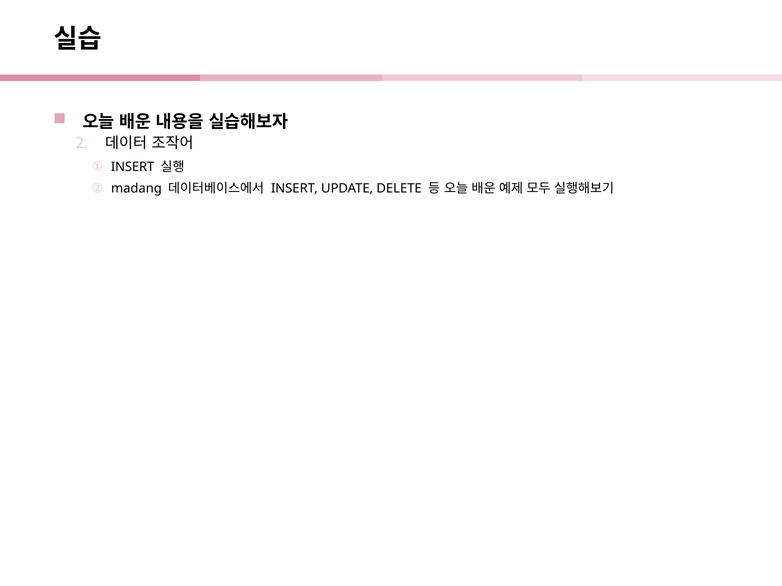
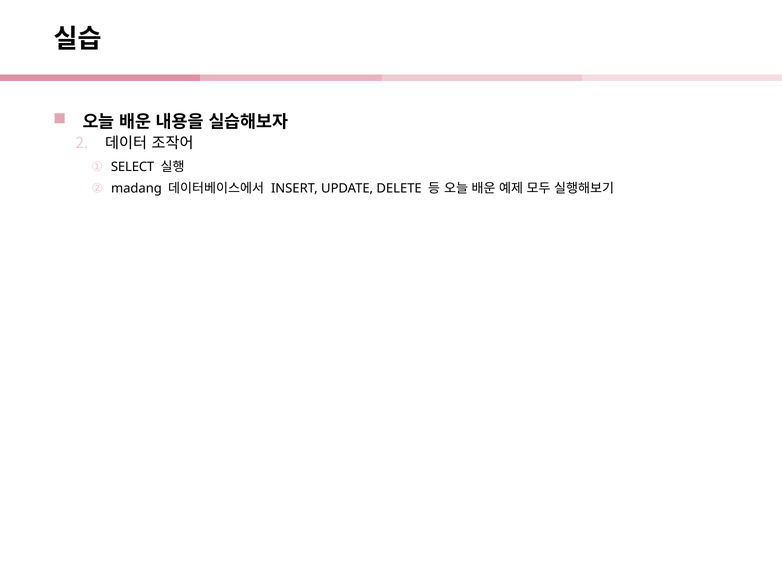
INSERT at (133, 167): INSERT -> SELECT
